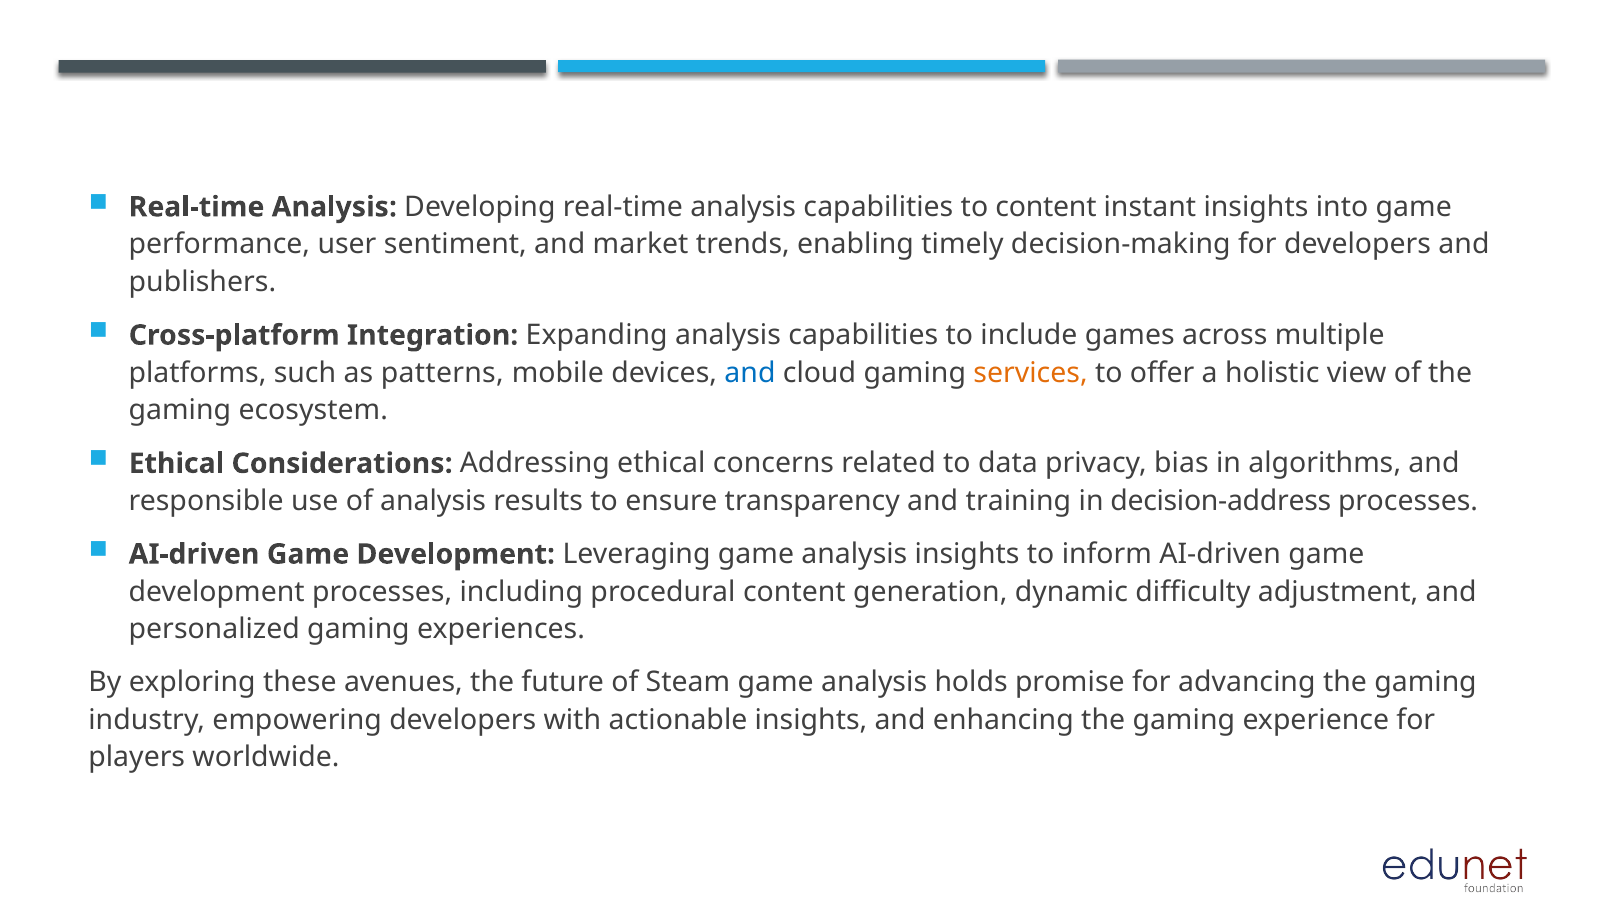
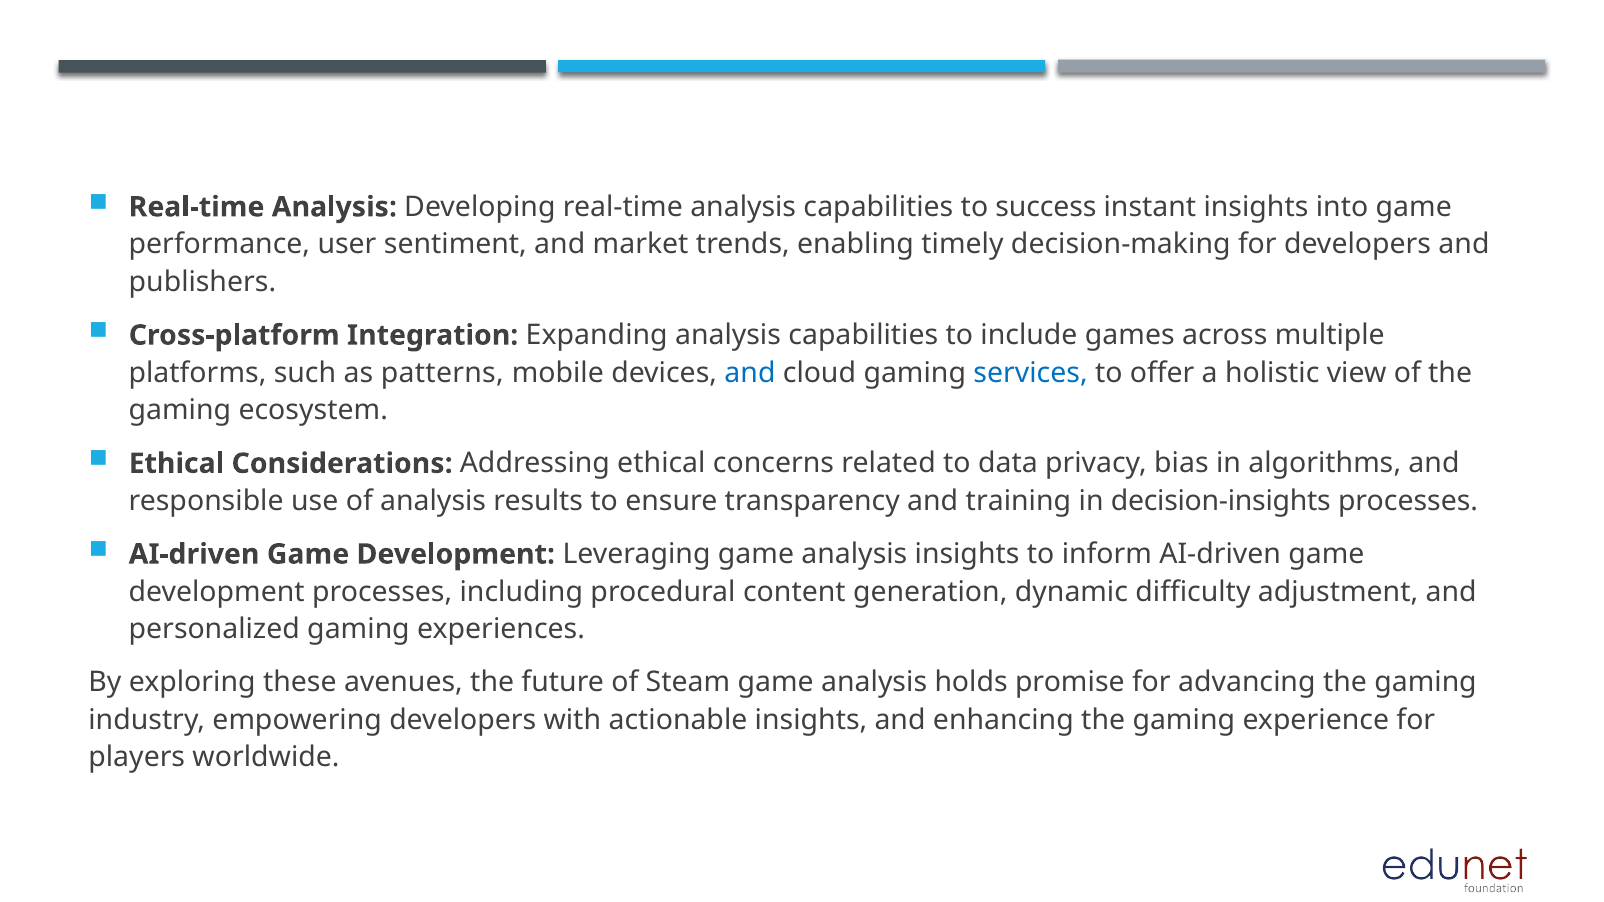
to content: content -> success
services colour: orange -> blue
decision-address: decision-address -> decision-insights
